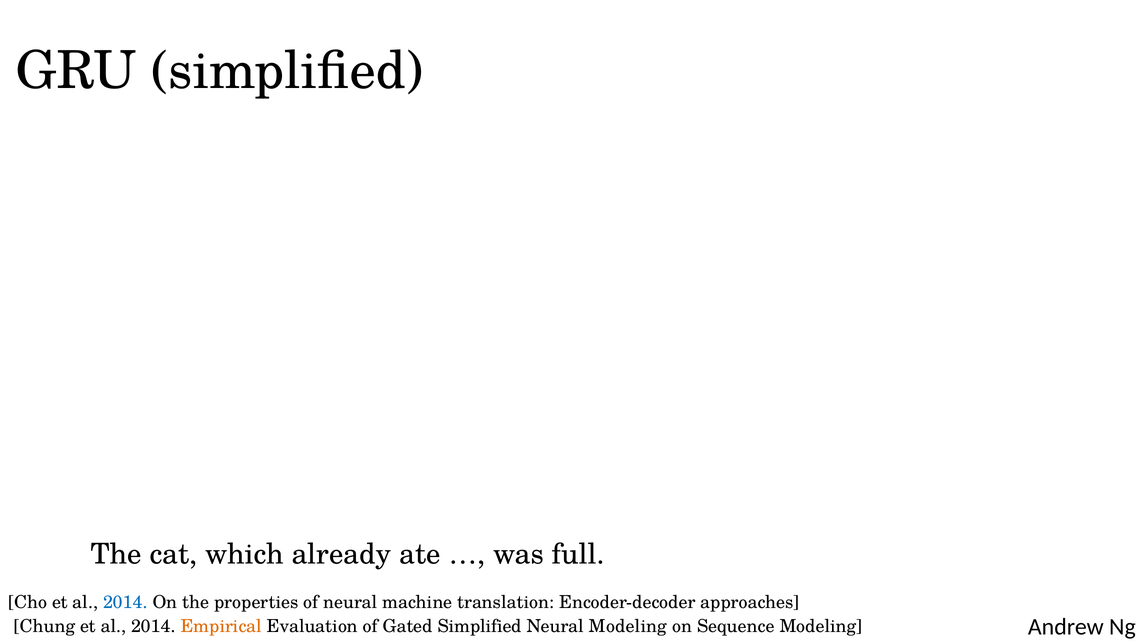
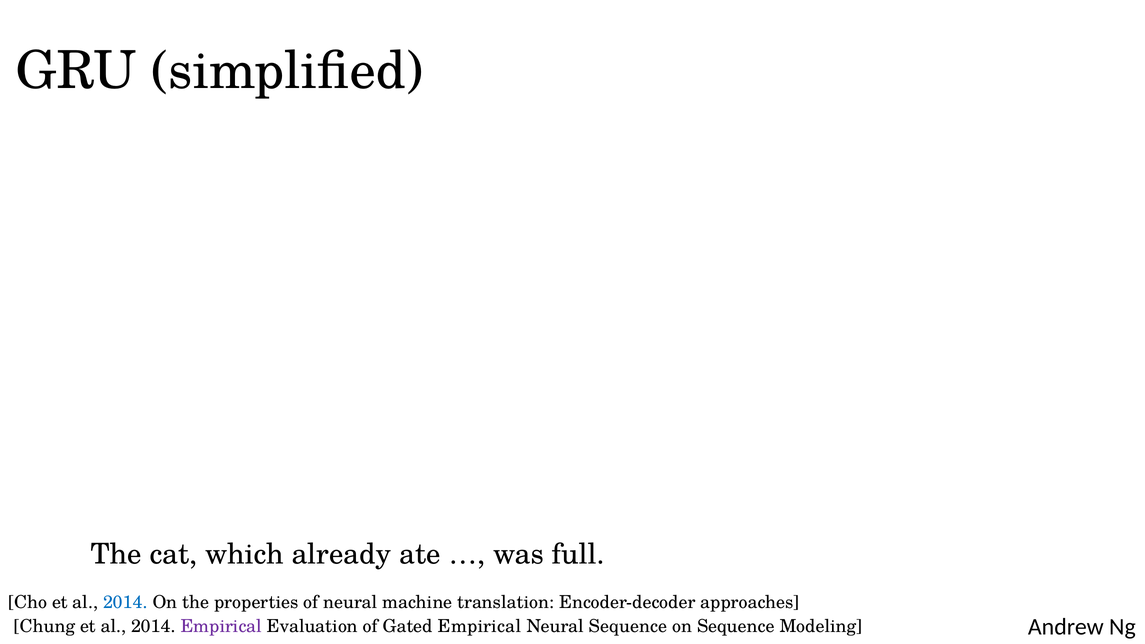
Empirical at (221, 626) colour: orange -> purple
Gated Simplified: Simplified -> Empirical
Neural Modeling: Modeling -> Sequence
